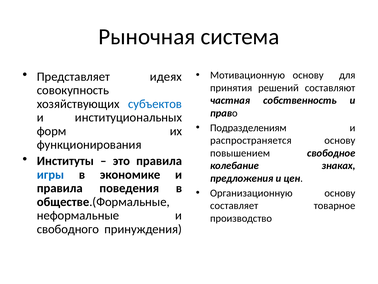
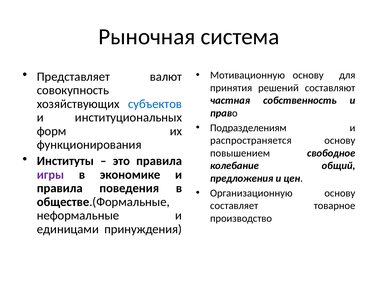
идеях: идеях -> валют
знаках: знаках -> общий
игры colour: blue -> purple
свободного: свободного -> единицами
